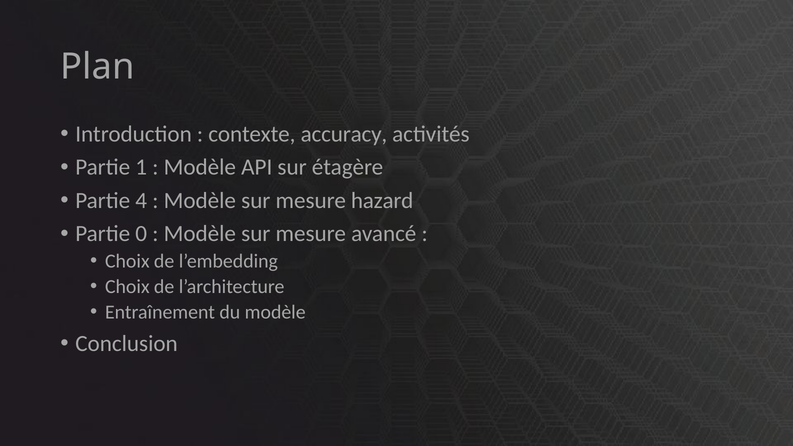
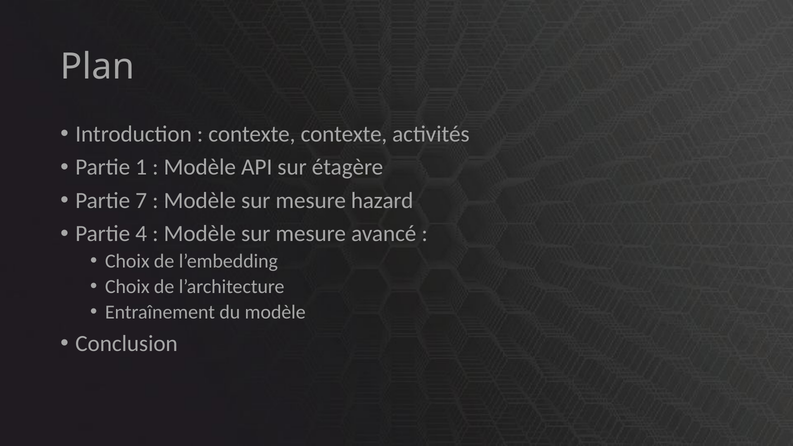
contexte accuracy: accuracy -> contexte
4: 4 -> 7
0: 0 -> 4
